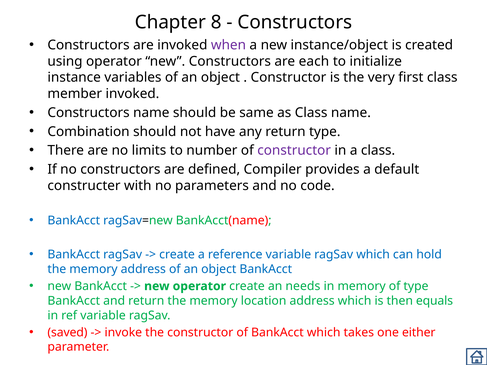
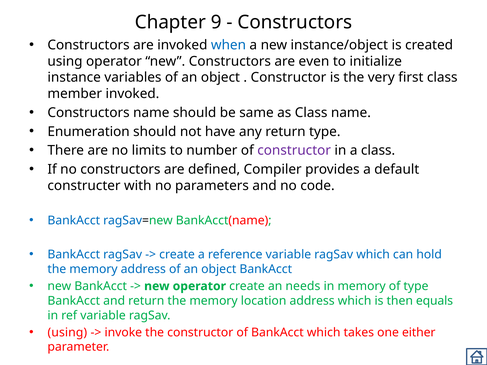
8: 8 -> 9
when colour: purple -> blue
each: each -> even
Combination: Combination -> Enumeration
saved at (67, 333): saved -> using
